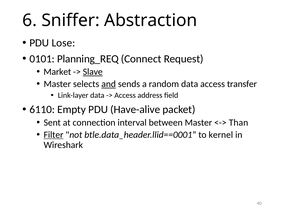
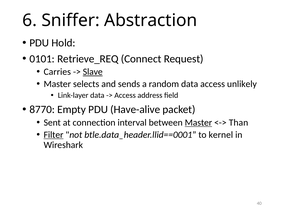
Lose: Lose -> Hold
Planning_REQ: Planning_REQ -> Retrieve_REQ
Market: Market -> Carries
and underline: present -> none
transfer: transfer -> unlikely
6110: 6110 -> 8770
Master at (198, 123) underline: none -> present
